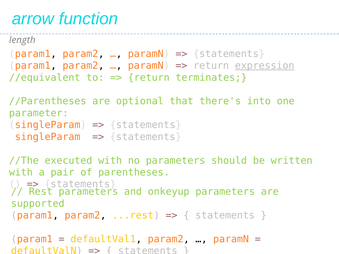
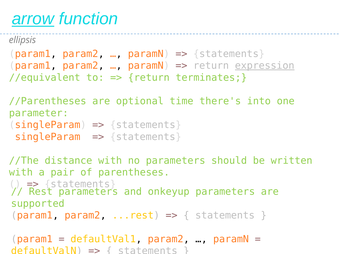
arrow underline: none -> present
length: length -> ellipsis
that: that -> time
executed: executed -> distance
